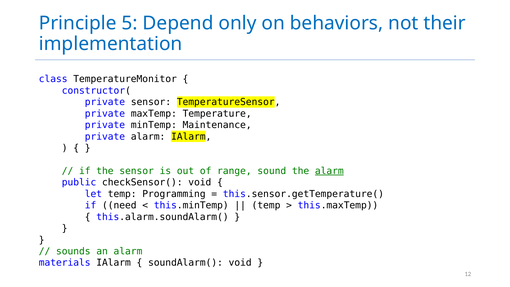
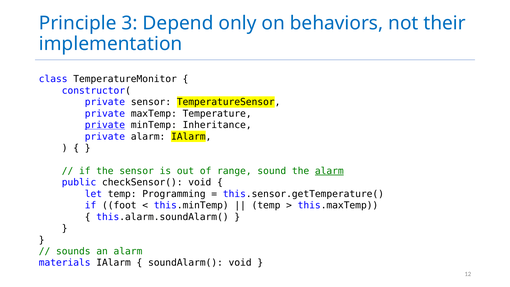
5: 5 -> 3
private at (105, 125) underline: none -> present
Maintenance: Maintenance -> Inheritance
need: need -> foot
